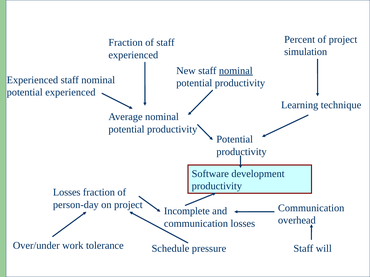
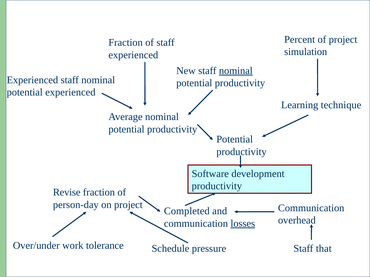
Losses at (67, 193): Losses -> Revise
Incomplete: Incomplete -> Completed
losses at (243, 224) underline: none -> present
will: will -> that
